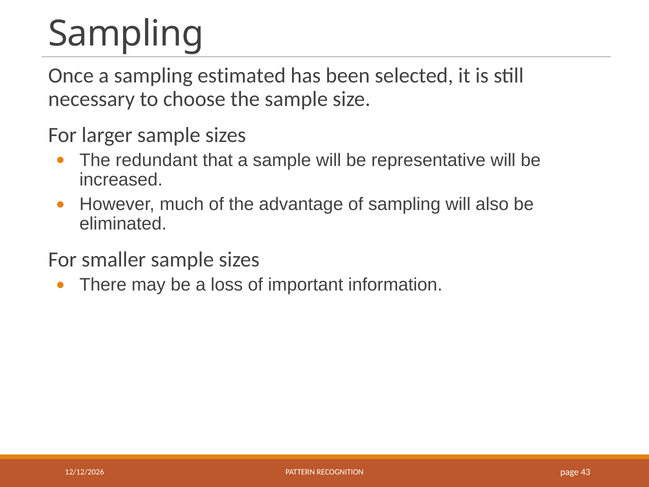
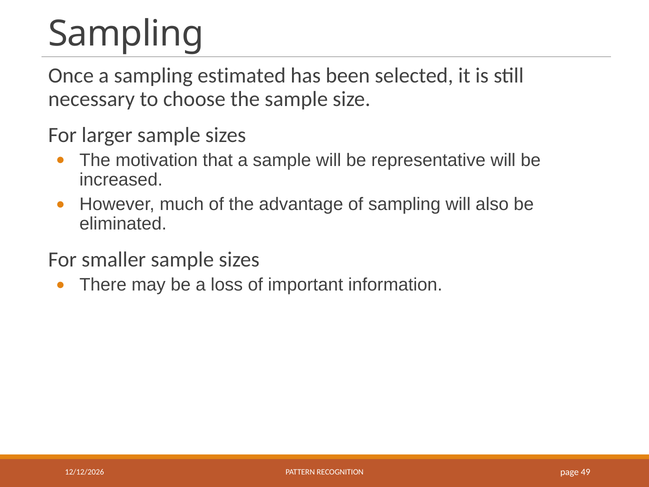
redundant: redundant -> motivation
43: 43 -> 49
